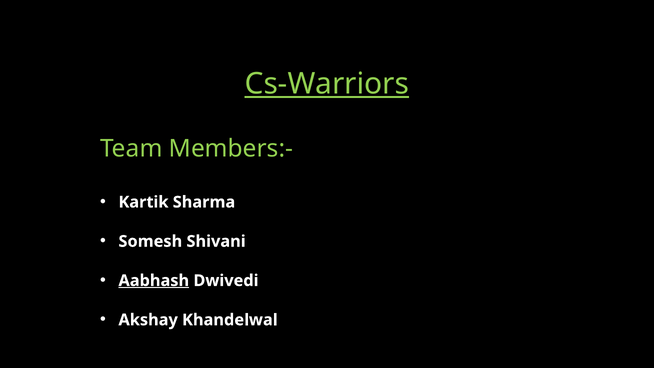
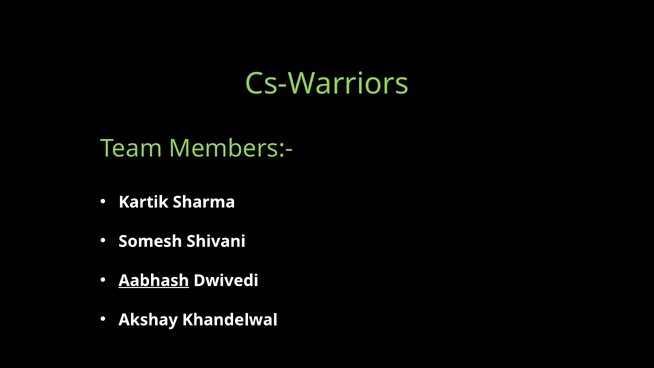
Cs-Warriors underline: present -> none
